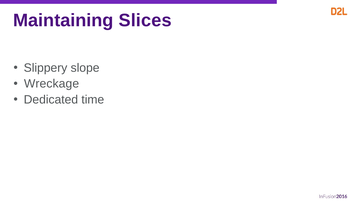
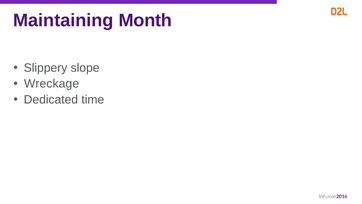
Slices: Slices -> Month
